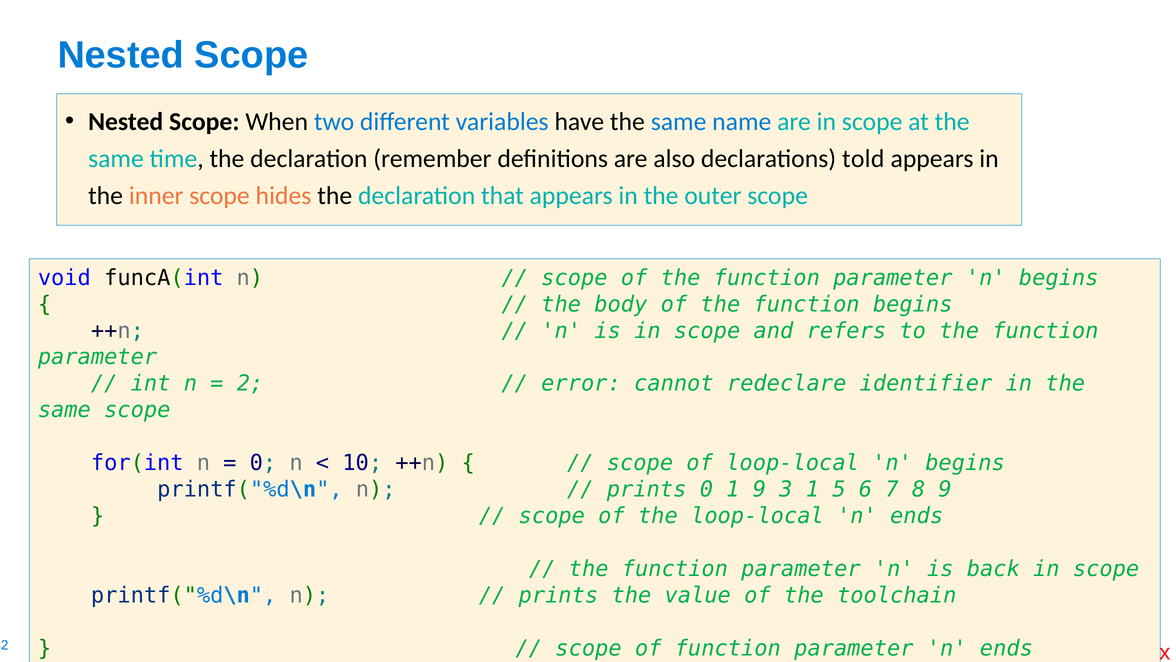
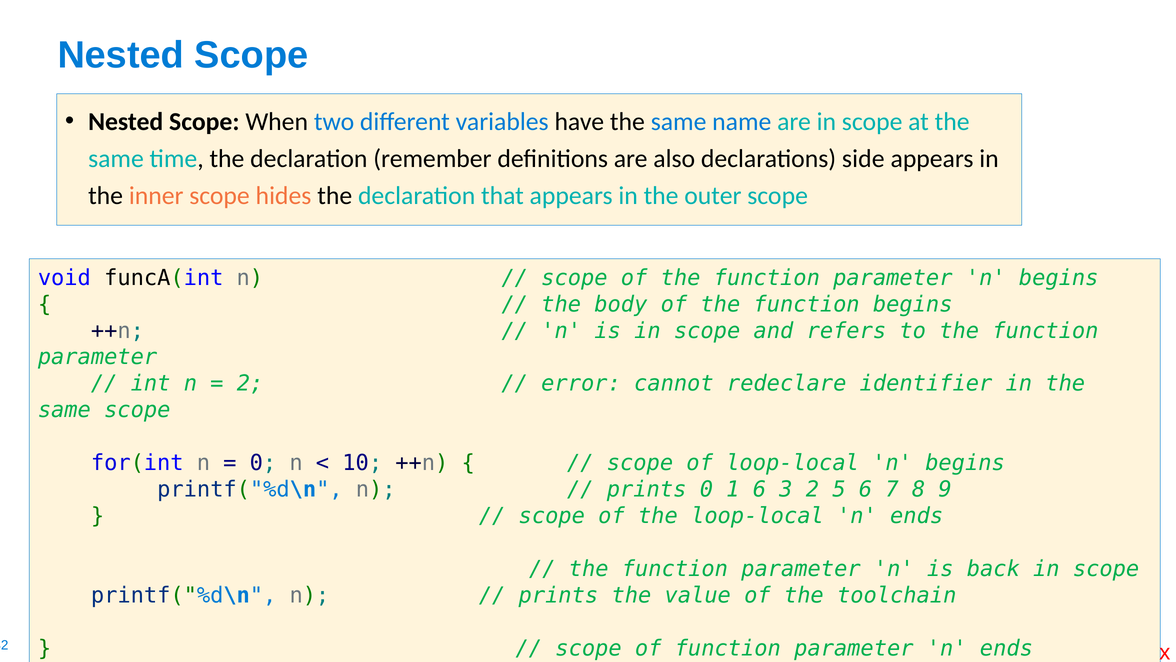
told: told -> side
1 9: 9 -> 6
3 1: 1 -> 2
